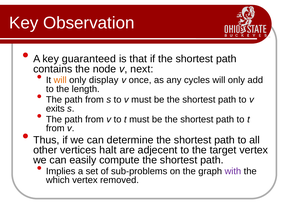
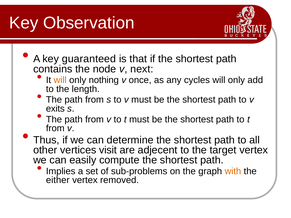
display: display -> nothing
halt: halt -> visit
with colour: purple -> orange
which: which -> either
